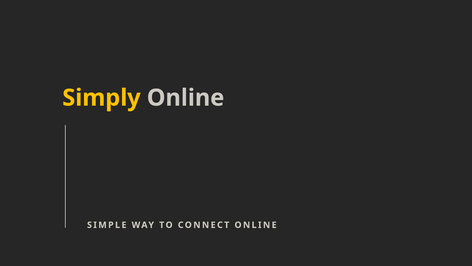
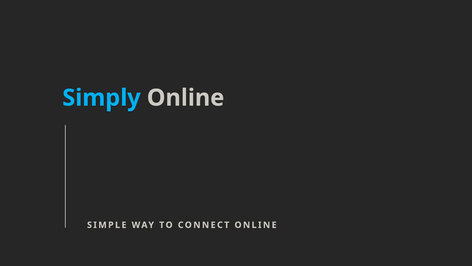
Simply colour: yellow -> light blue
